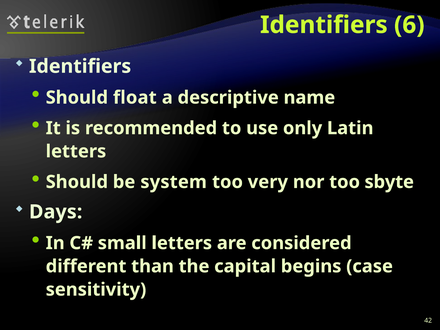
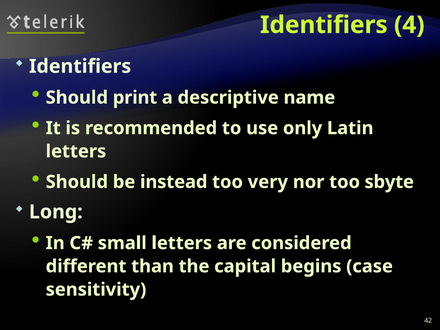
6: 6 -> 4
float: float -> print
system: system -> instead
Days: Days -> Long
